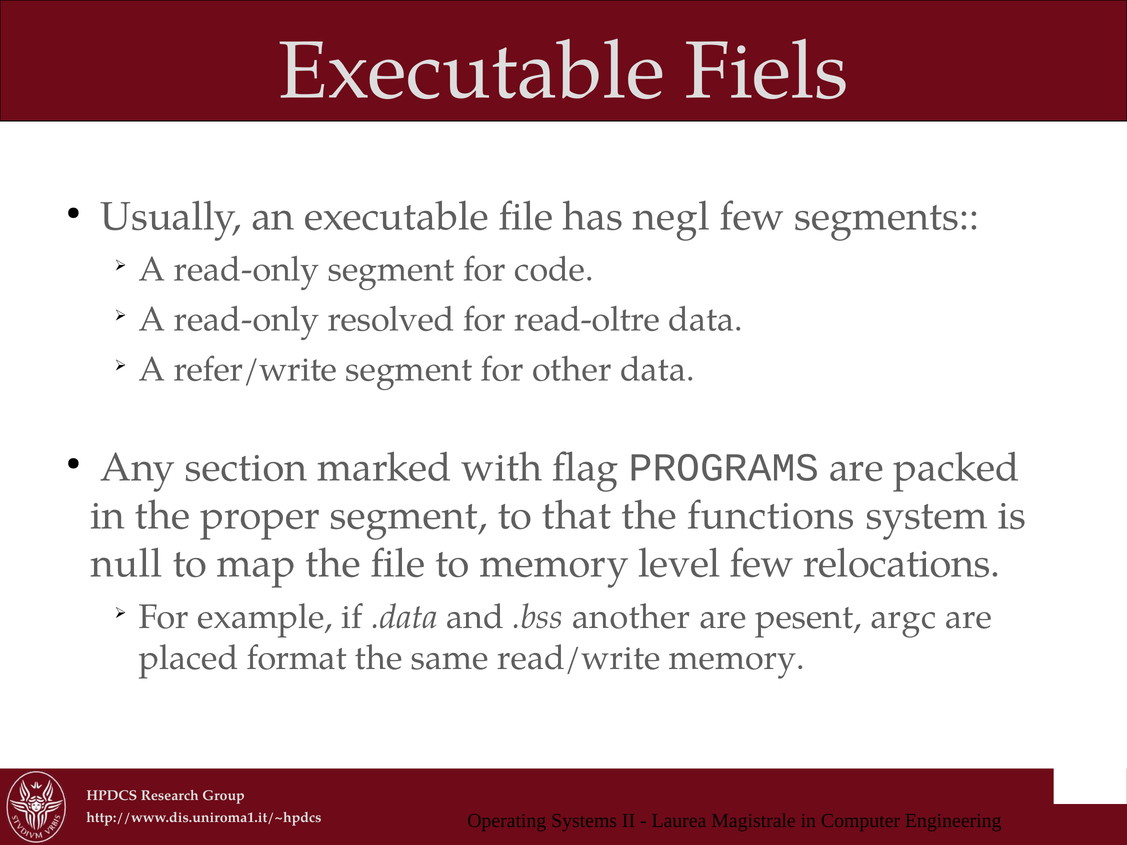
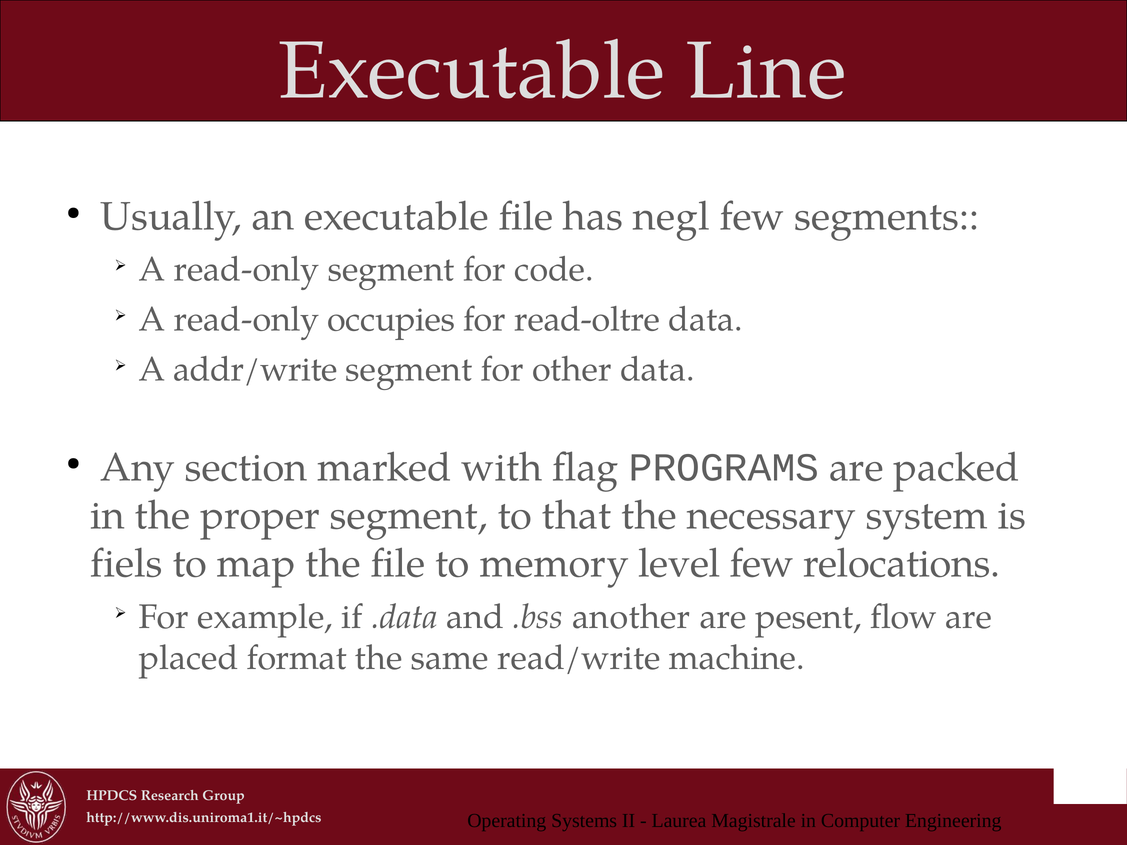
Fiels: Fiels -> Line
resolved: resolved -> occupies
refer/write: refer/write -> addr/write
functions: functions -> necessary
null: null -> fiels
argc: argc -> flow
read/write memory: memory -> machine
